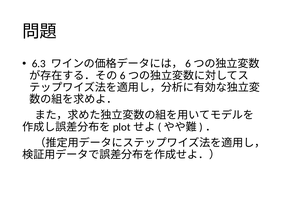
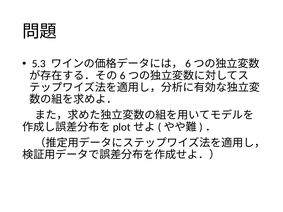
6.3: 6.3 -> 5.3
